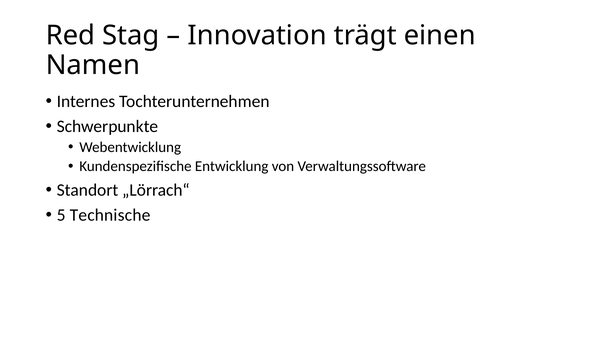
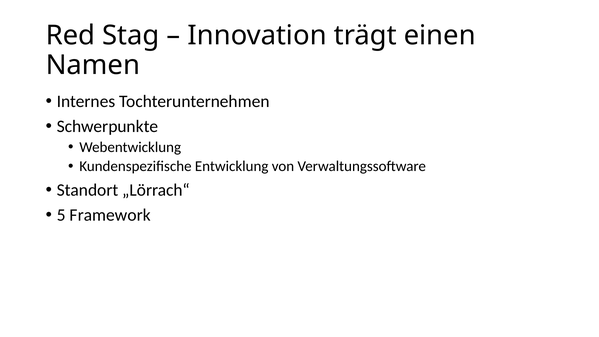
Technische: Technische -> Framework
